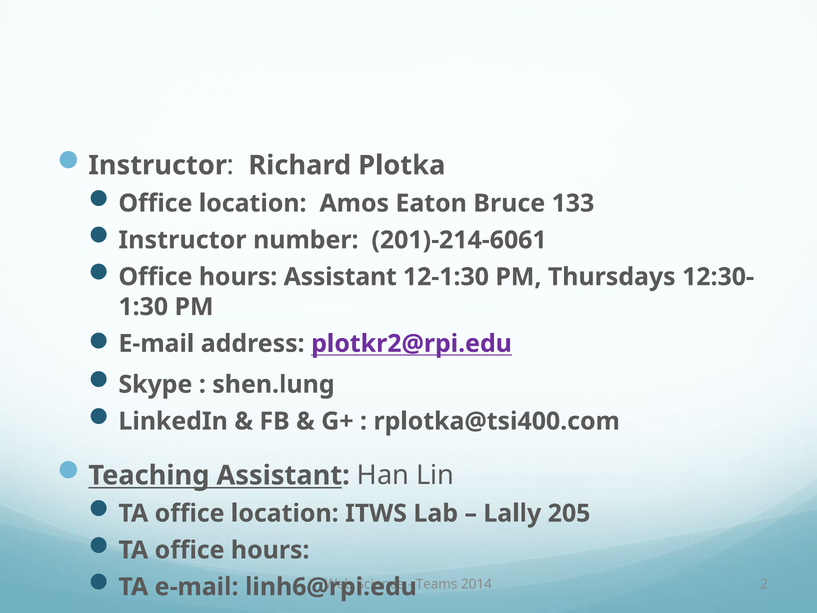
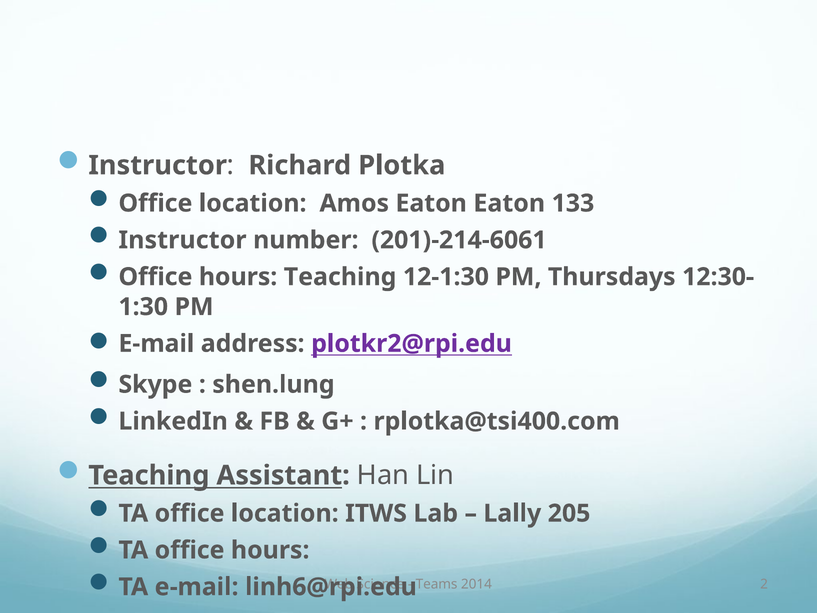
Eaton Bruce: Bruce -> Eaton
hours Assistant: Assistant -> Teaching
